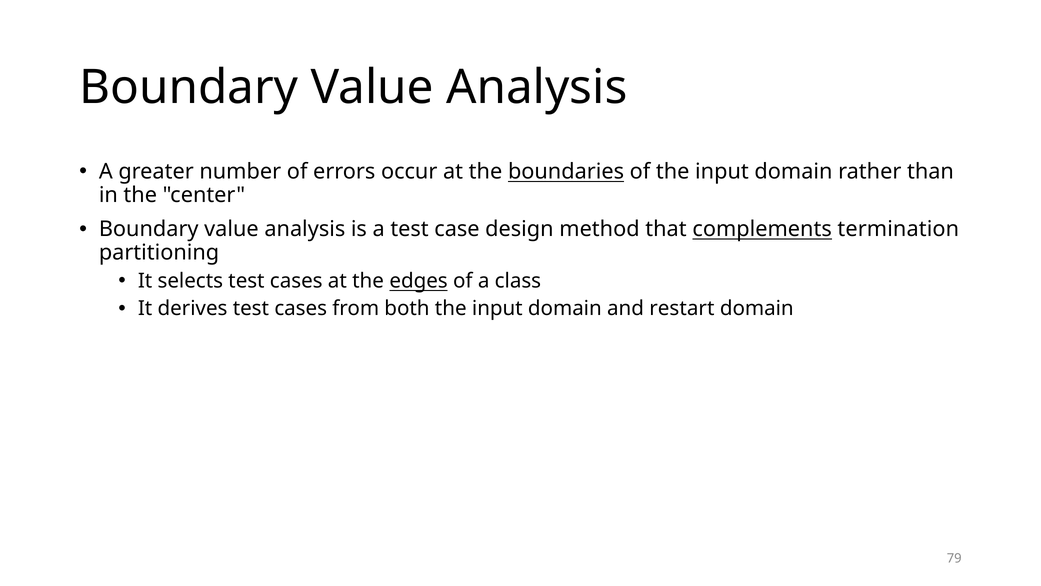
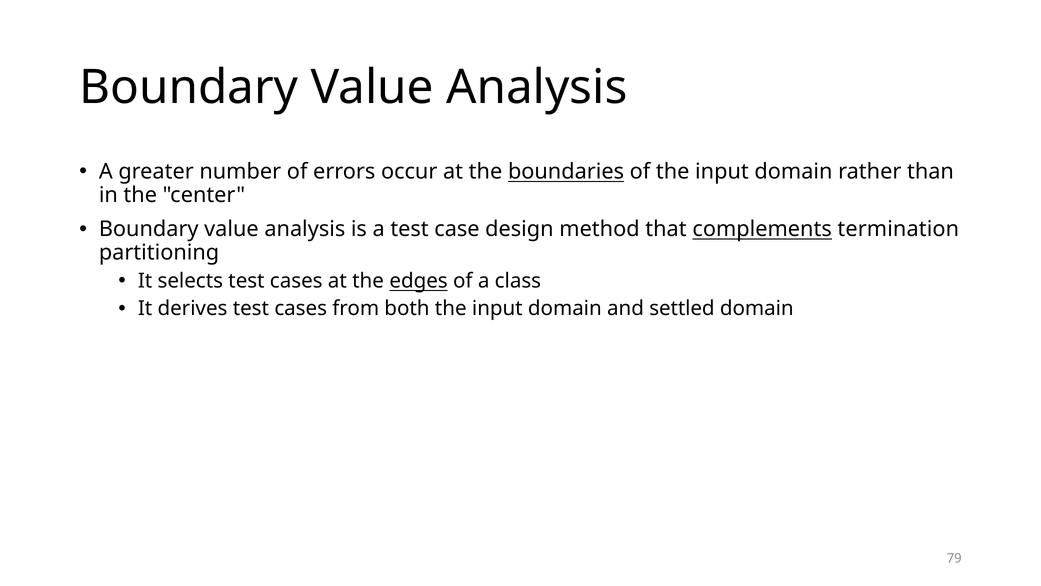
restart: restart -> settled
